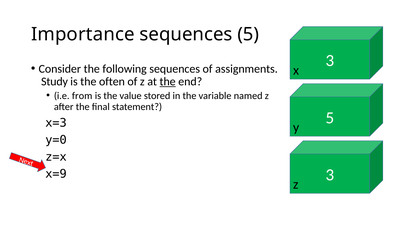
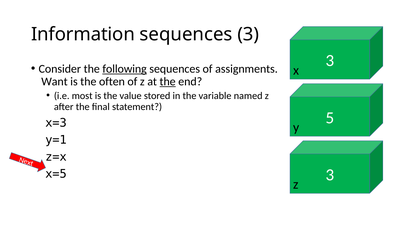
Importance: Importance -> Information
sequences 5: 5 -> 3
following underline: none -> present
Study: Study -> Want
from: from -> most
y=0: y=0 -> y=1
x=9: x=9 -> x=5
